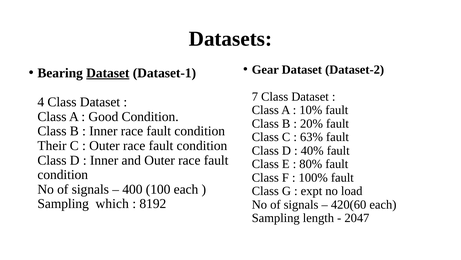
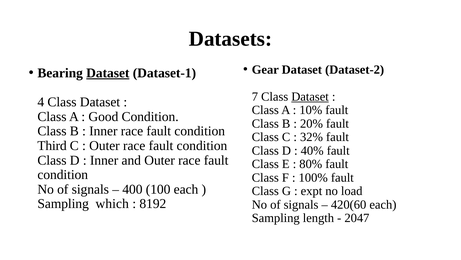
Dataset at (310, 96) underline: none -> present
63%: 63% -> 32%
Their: Their -> Third
